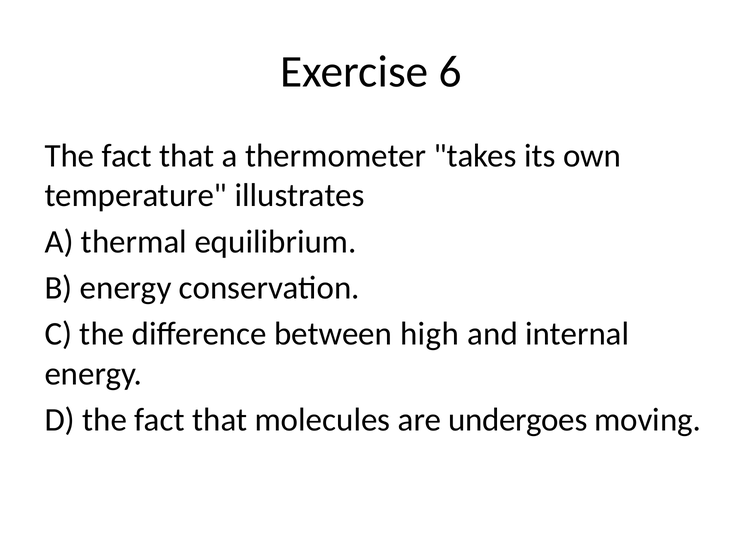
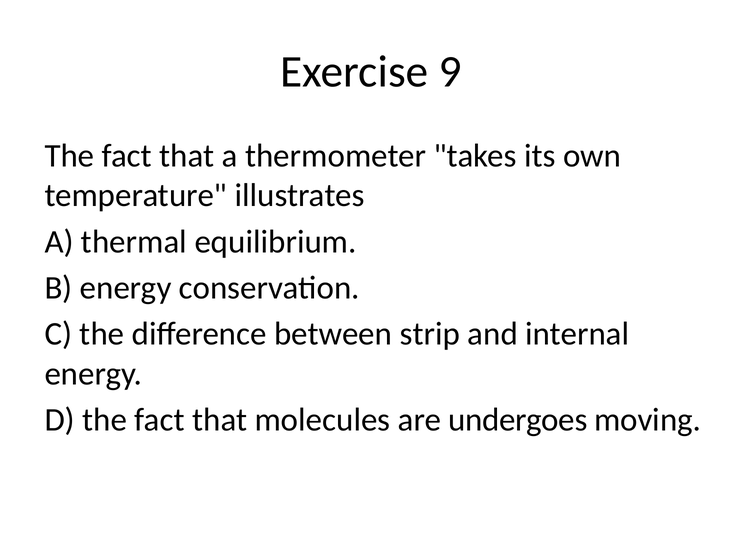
6: 6 -> 9
high: high -> strip
